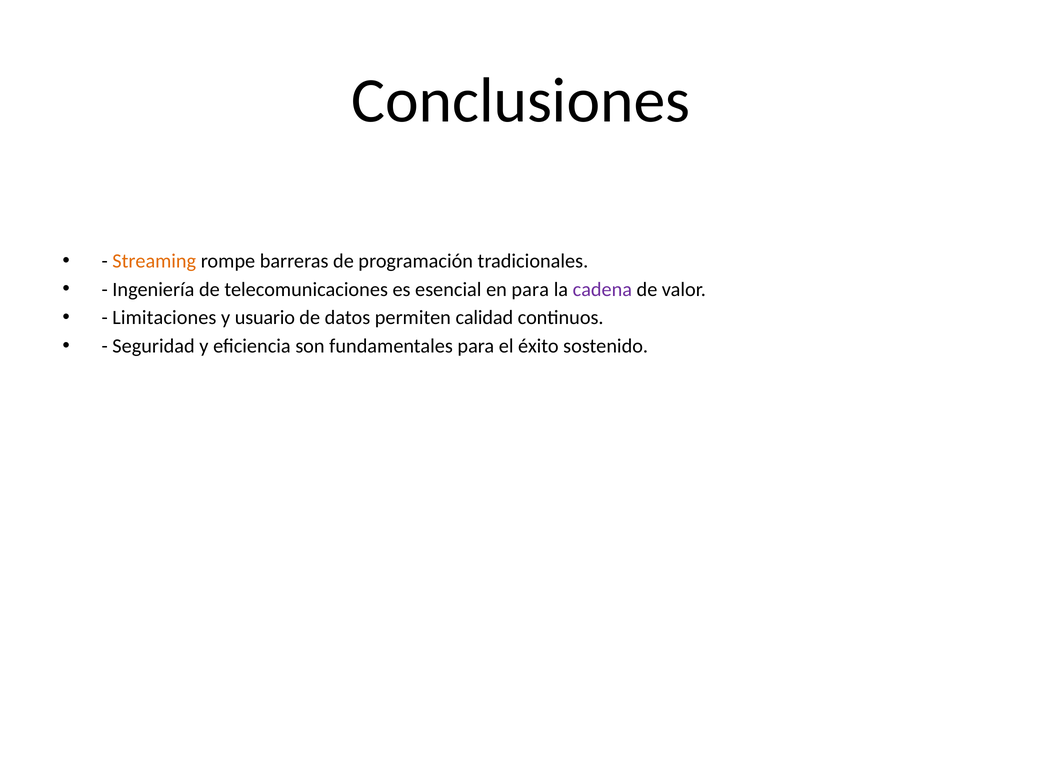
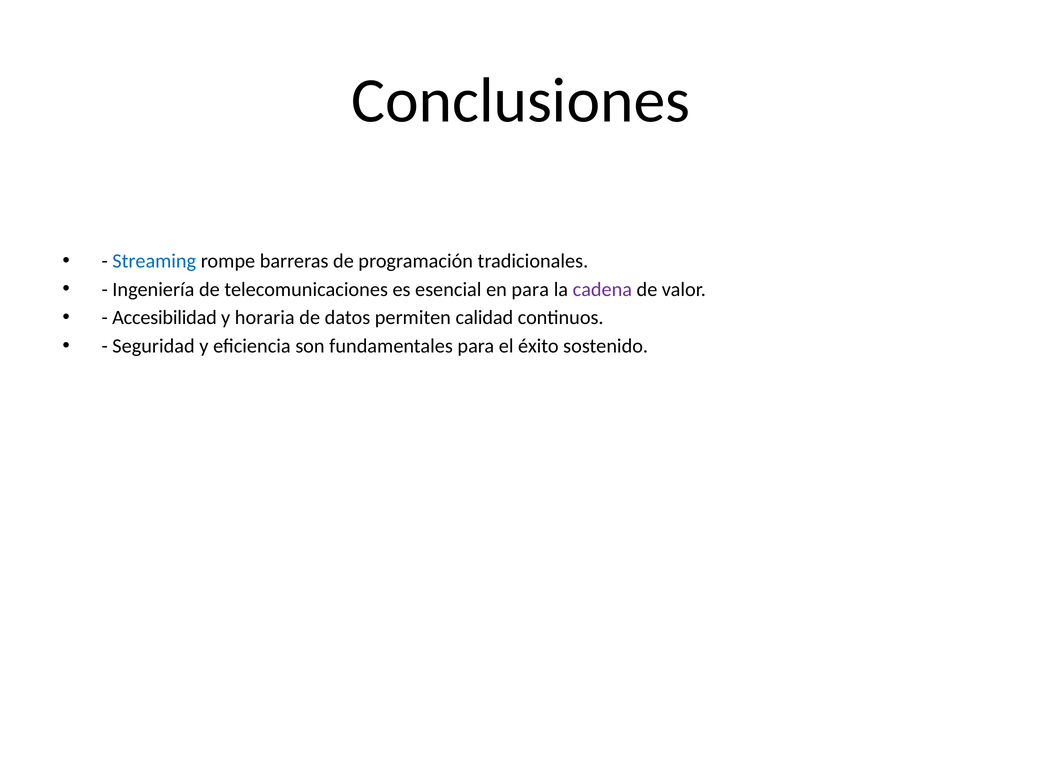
Streaming colour: orange -> blue
Limitaciones: Limitaciones -> Accesibilidad
usuario: usuario -> horaria
